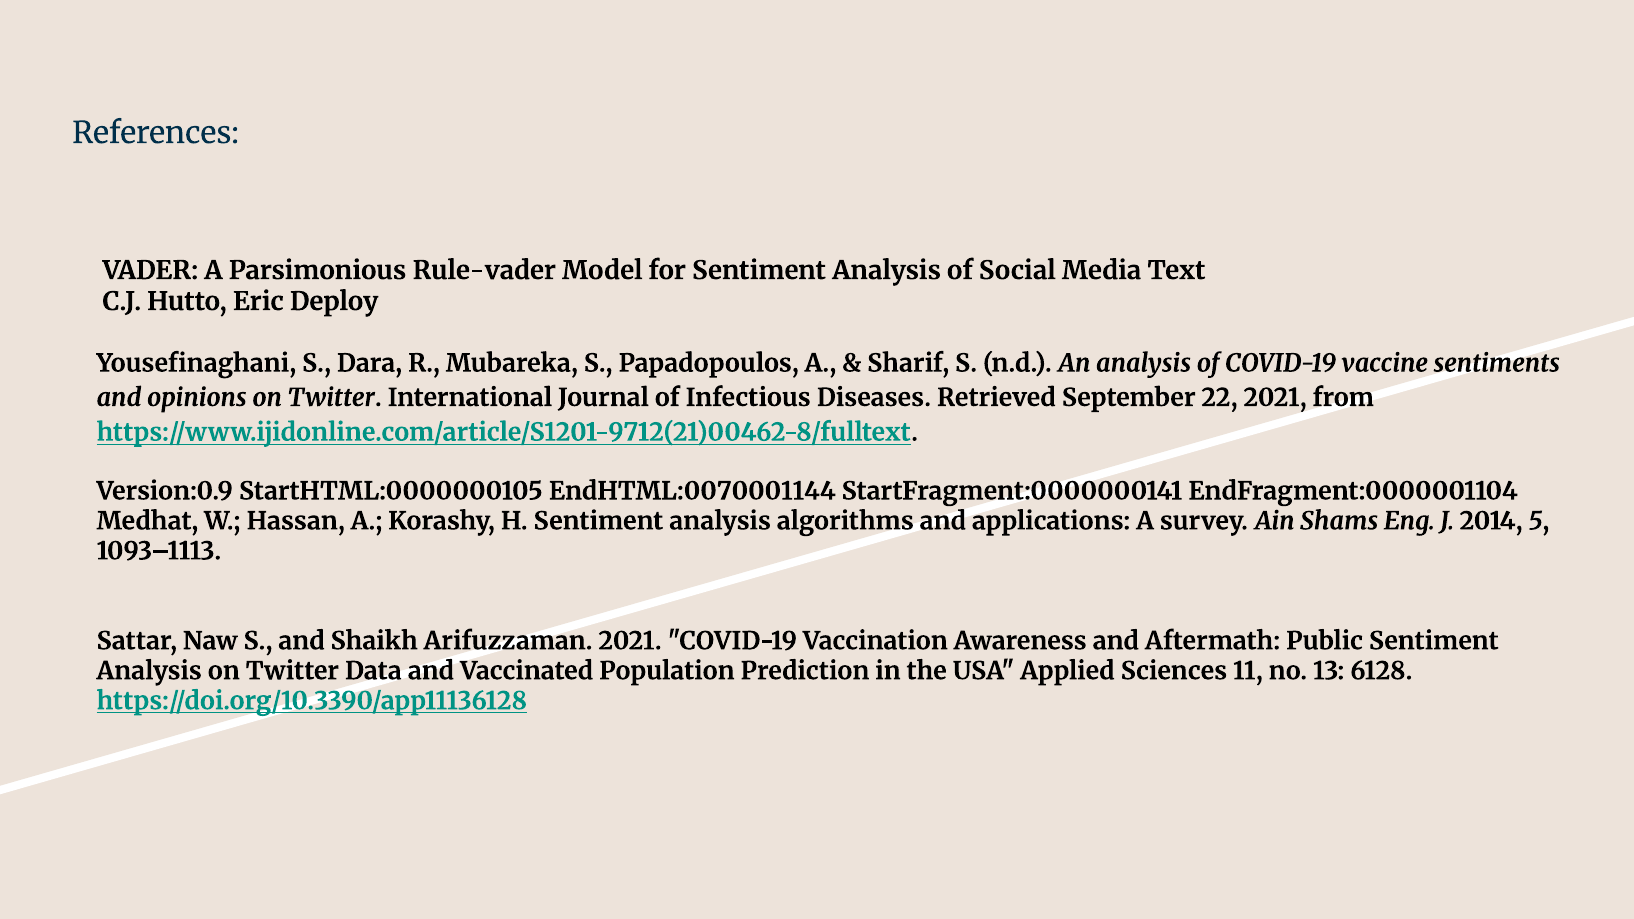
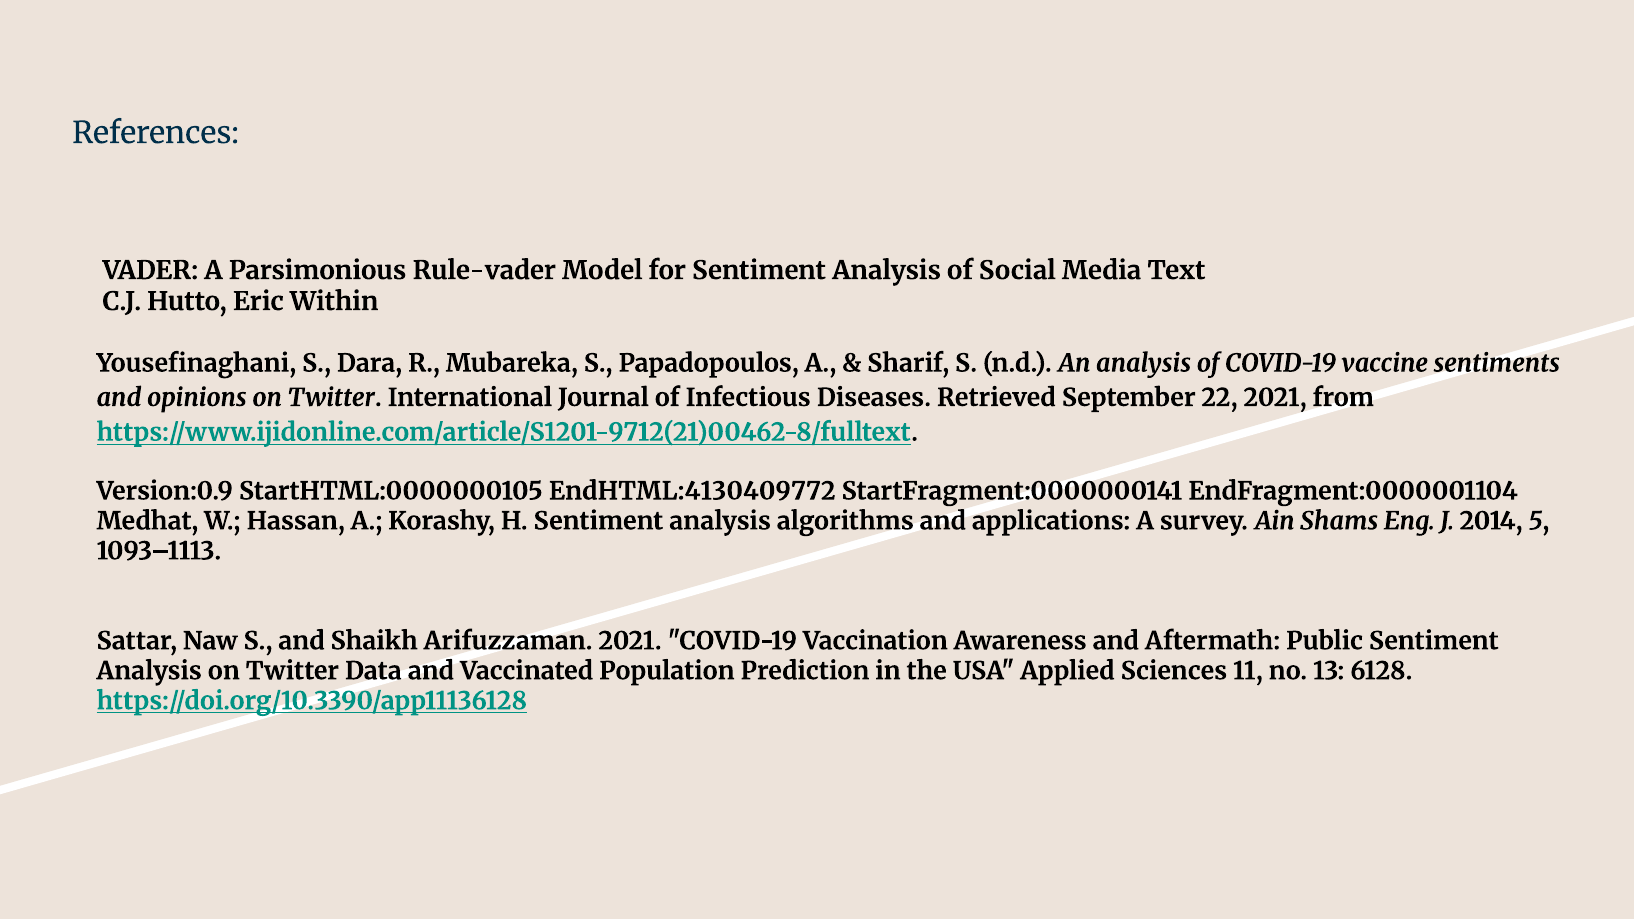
Deploy: Deploy -> Within
EndHTML:0070001144: EndHTML:0070001144 -> EndHTML:4130409772
